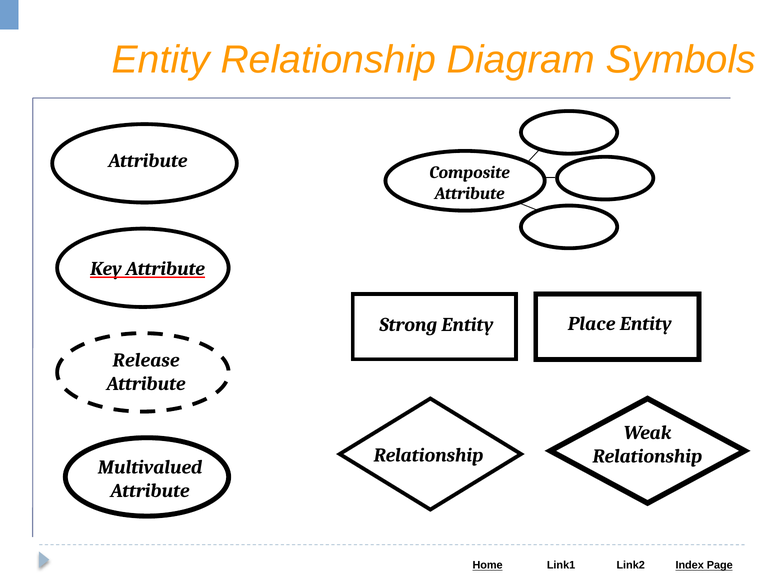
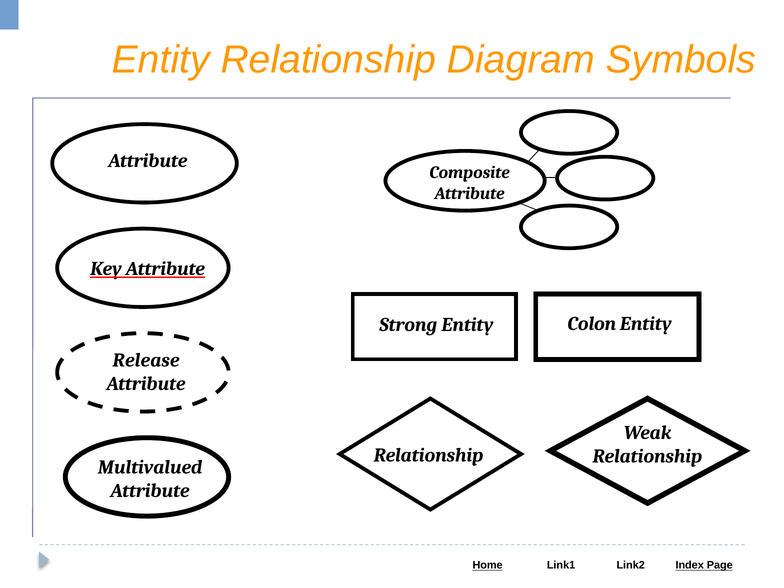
Place: Place -> Colon
